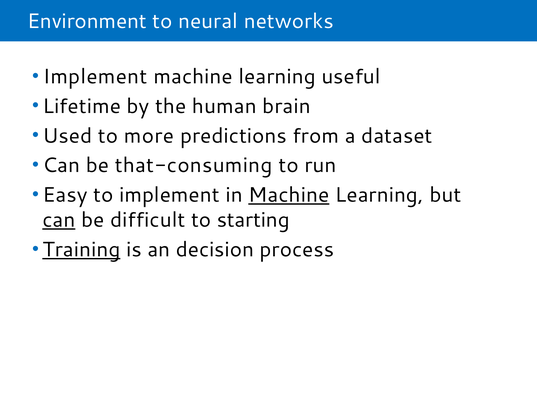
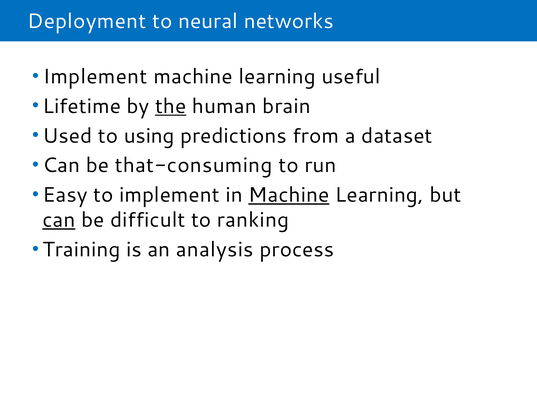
Environment: Environment -> Deployment
the underline: none -> present
more: more -> using
starting: starting -> ranking
Training underline: present -> none
decision: decision -> analysis
